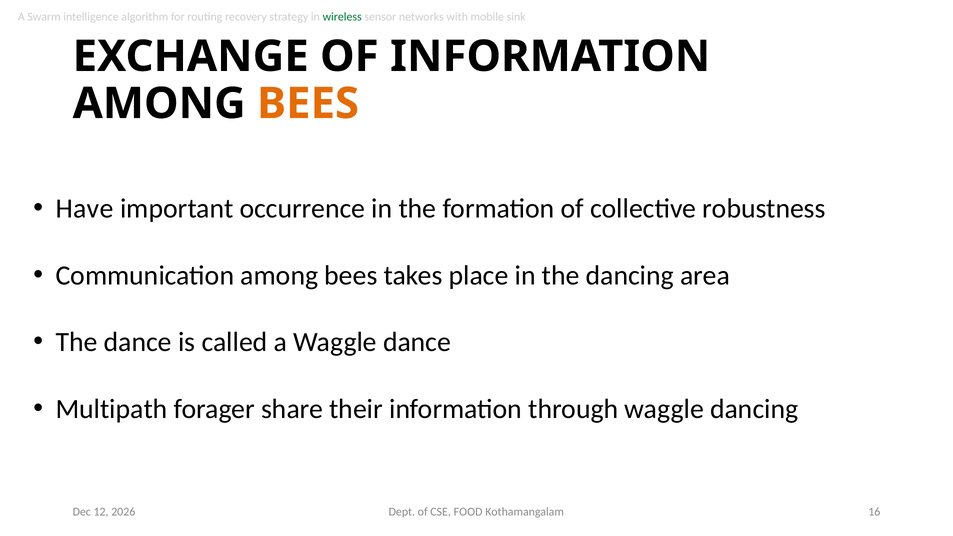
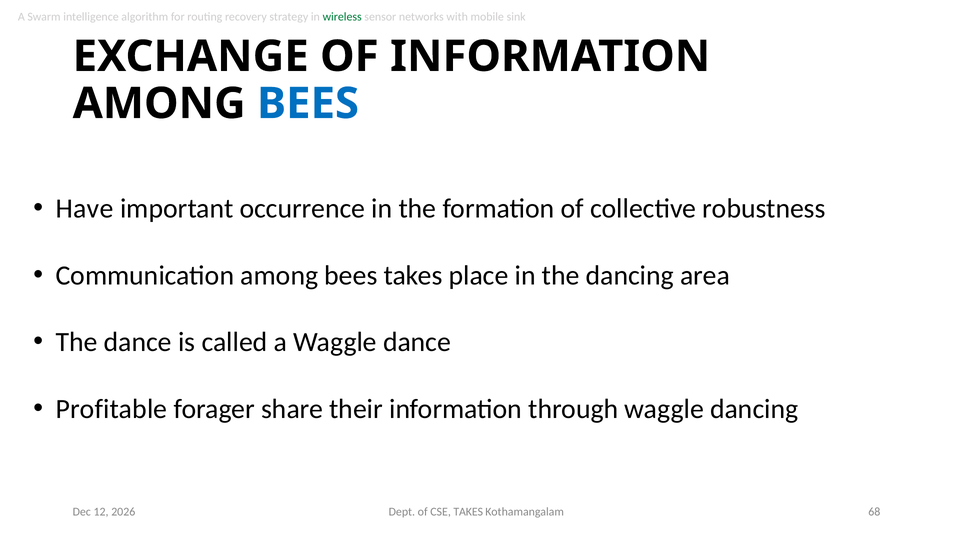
BEES at (308, 104) colour: orange -> blue
Multipath: Multipath -> Profitable
CSE FOOD: FOOD -> TAKES
16: 16 -> 68
